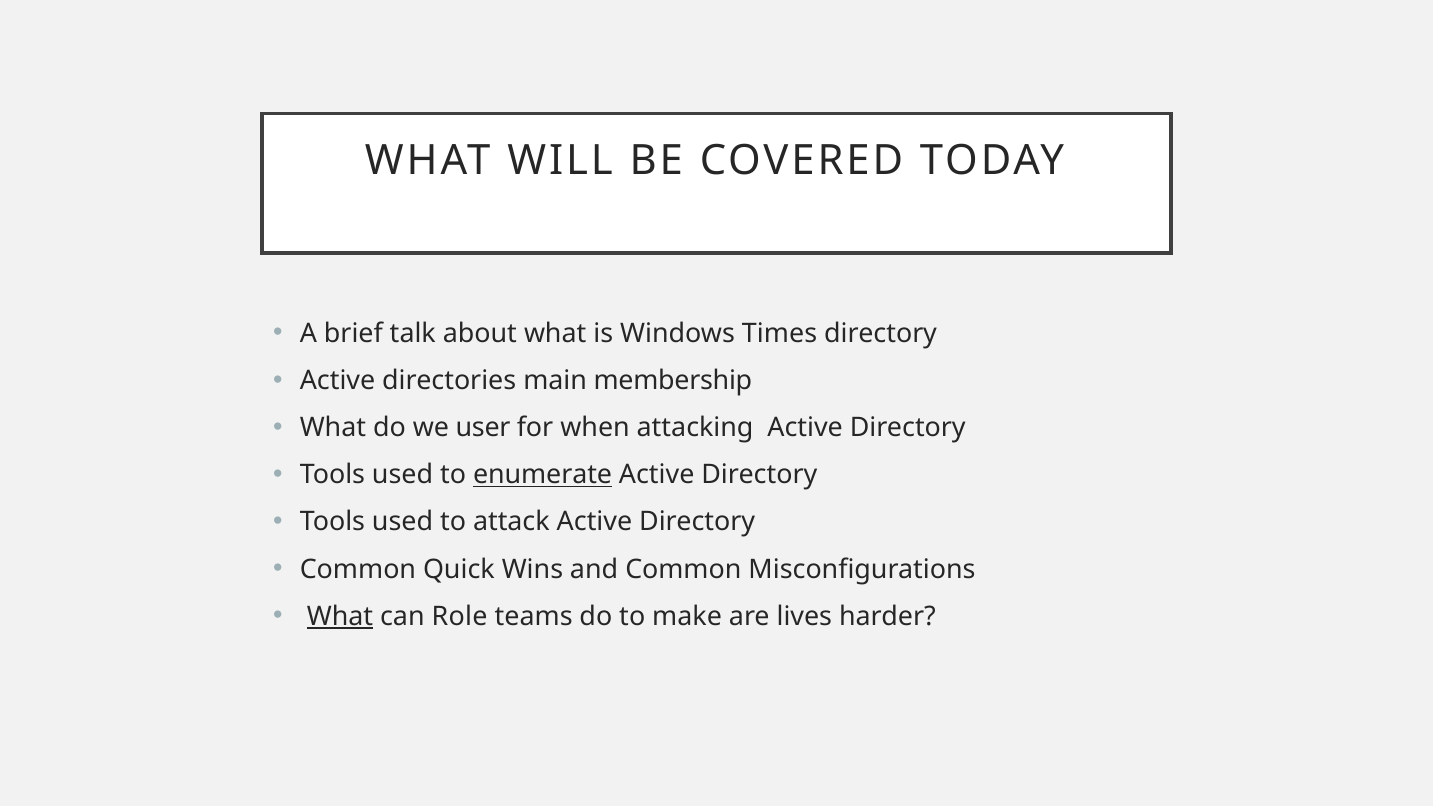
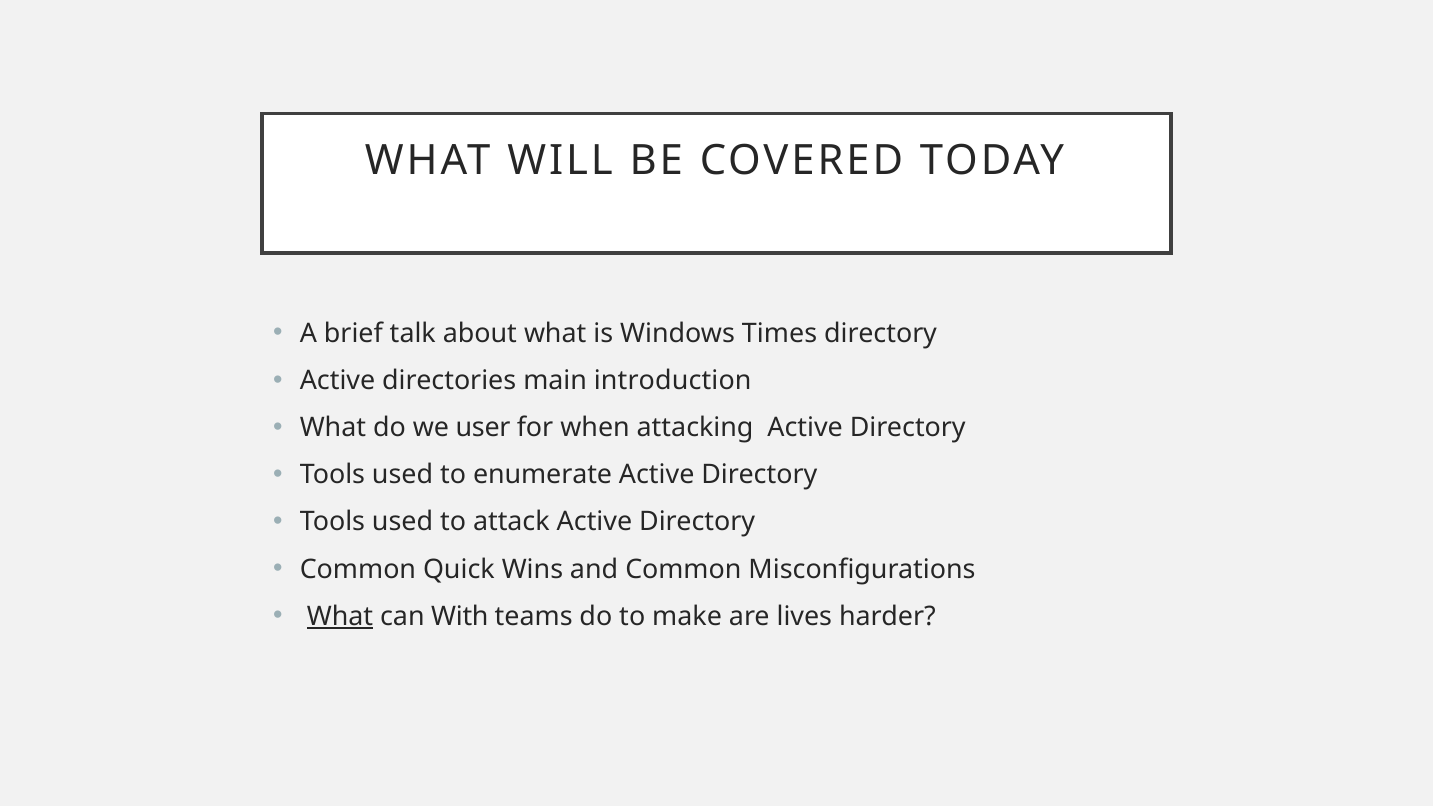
membership: membership -> introduction
enumerate underline: present -> none
Role: Role -> With
